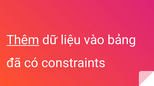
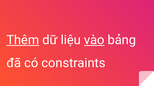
vào underline: none -> present
